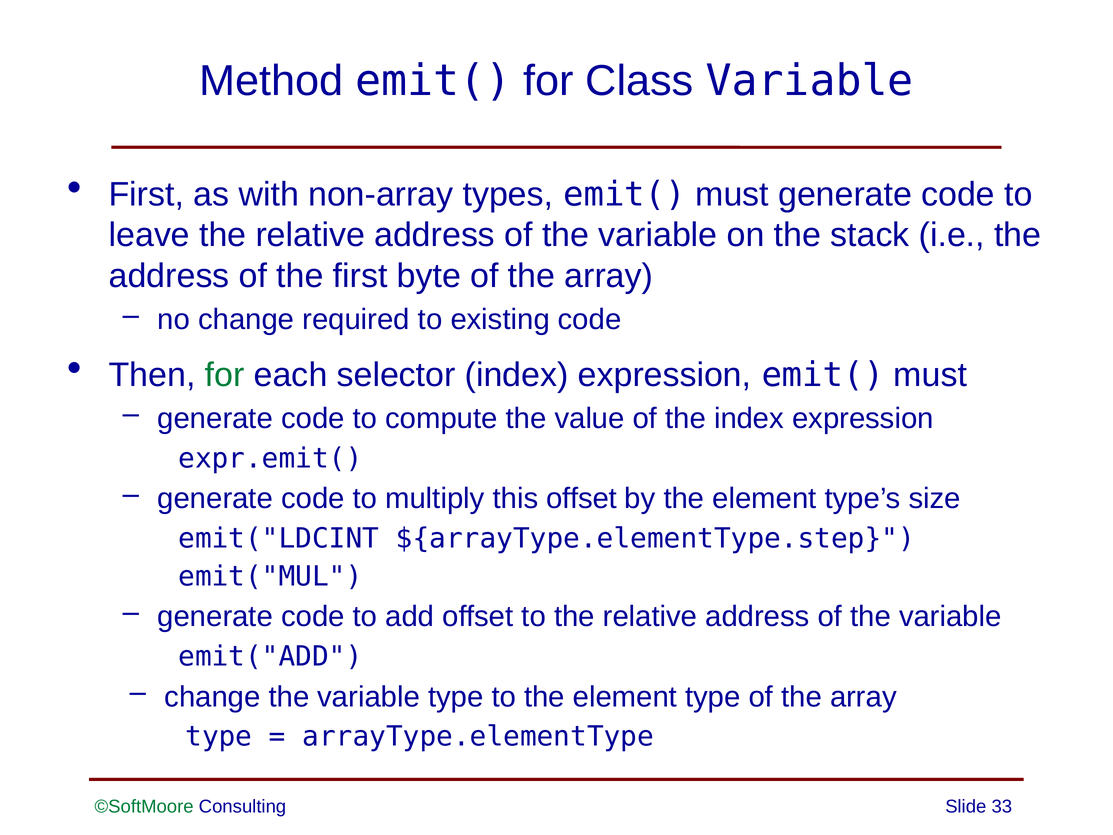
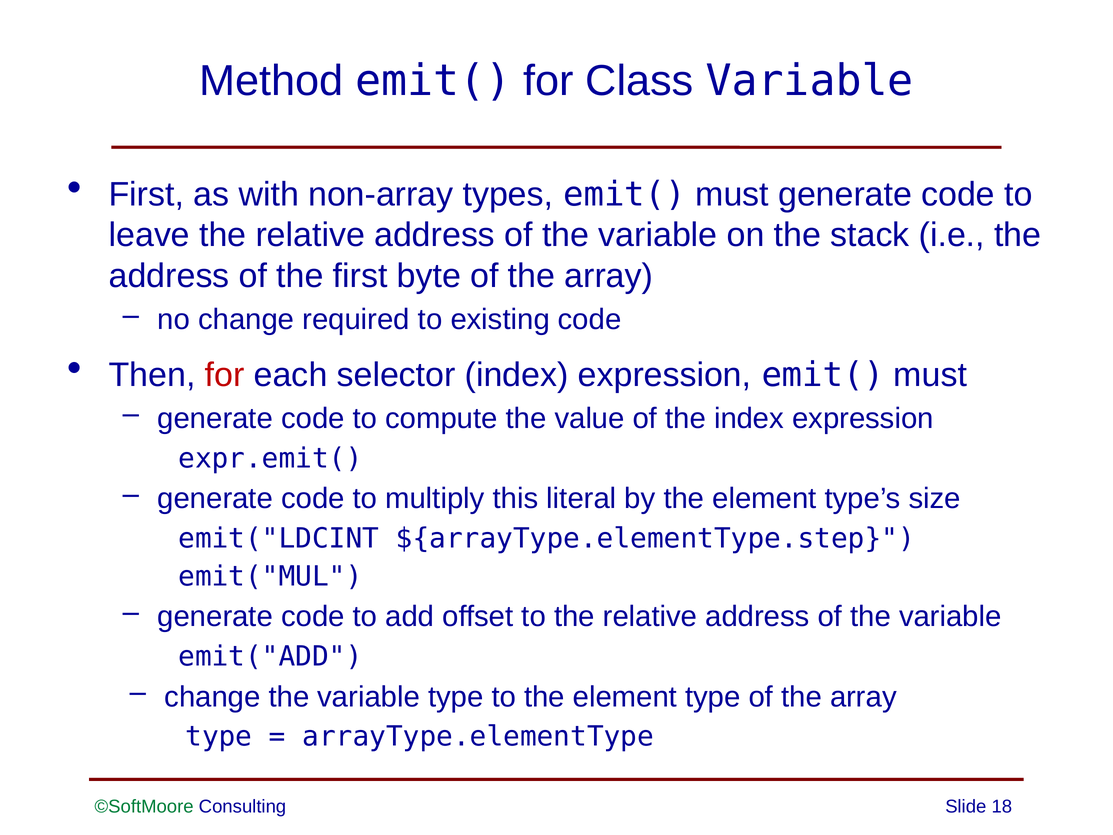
for at (225, 375) colour: green -> red
this offset: offset -> literal
33: 33 -> 18
